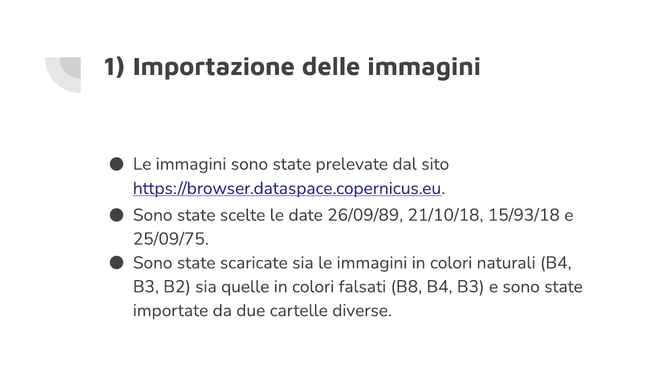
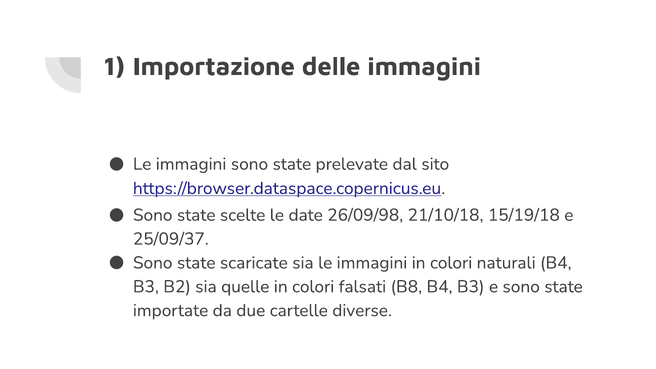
26/09/89: 26/09/89 -> 26/09/98
15/93/18: 15/93/18 -> 15/19/18
25/09/75: 25/09/75 -> 25/09/37
